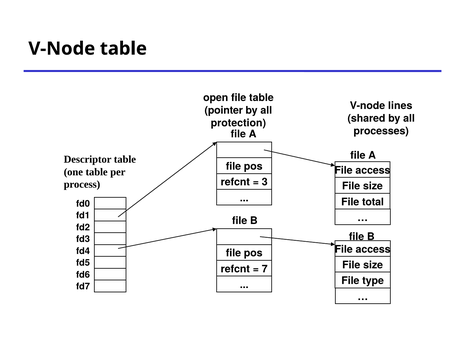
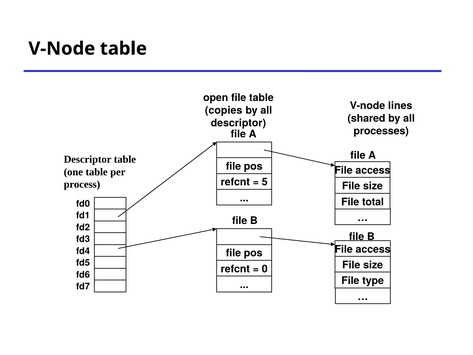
pointer: pointer -> copies
protection at (238, 123): protection -> descriptor
3: 3 -> 5
7: 7 -> 0
